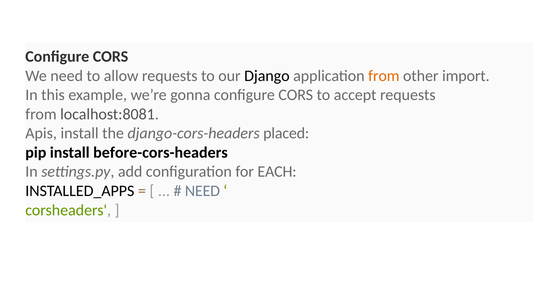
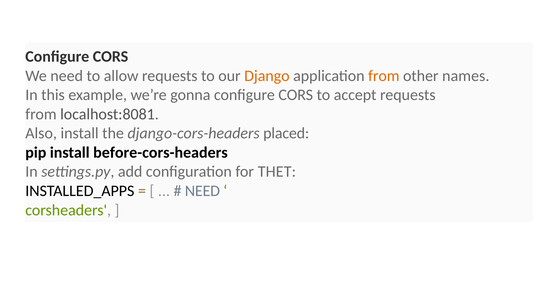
Django colour: black -> orange
import: import -> names
Apis: Apis -> Also
EACH: EACH -> THET
